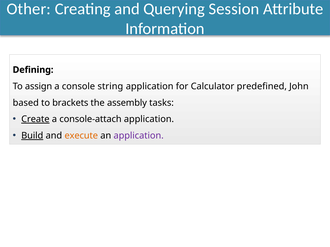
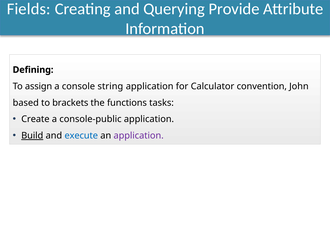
Other: Other -> Fields
Session: Session -> Provide
predefined: predefined -> convention
assembly: assembly -> functions
Create underline: present -> none
console-attach: console-attach -> console-public
execute colour: orange -> blue
